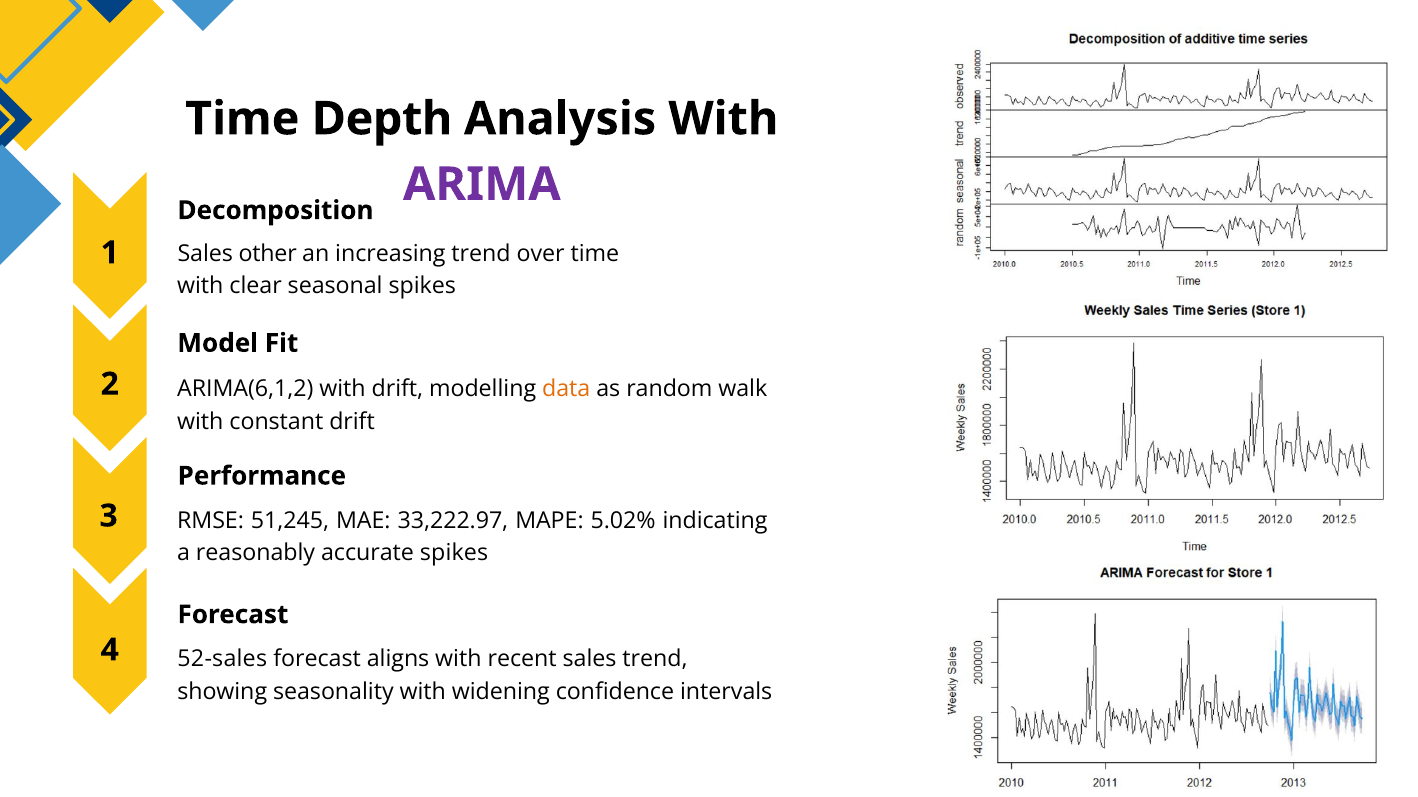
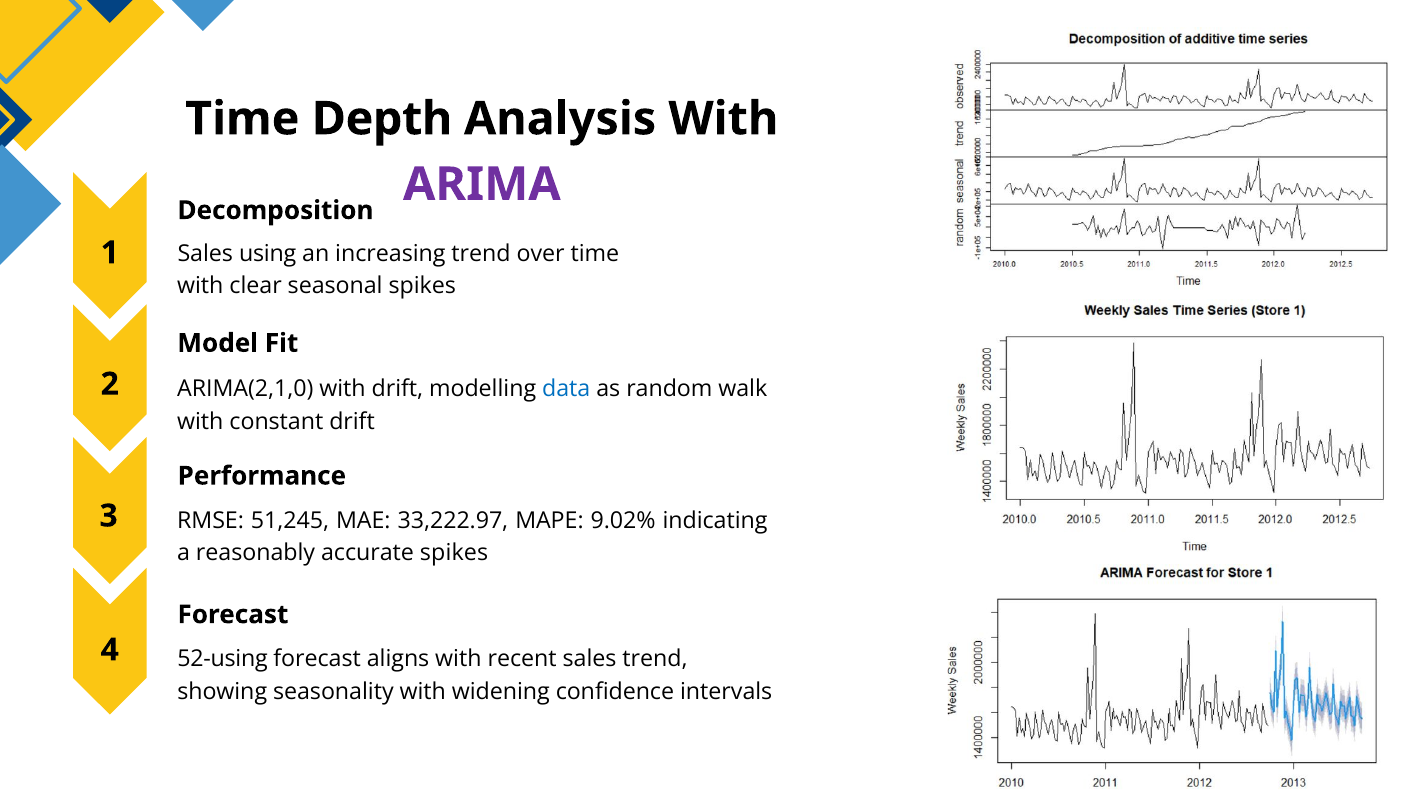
other: other -> using
ARIMA(6,1,2: ARIMA(6,1,2 -> ARIMA(2,1,0
data colour: orange -> blue
5.02%: 5.02% -> 9.02%
52-sales: 52-sales -> 52-using
